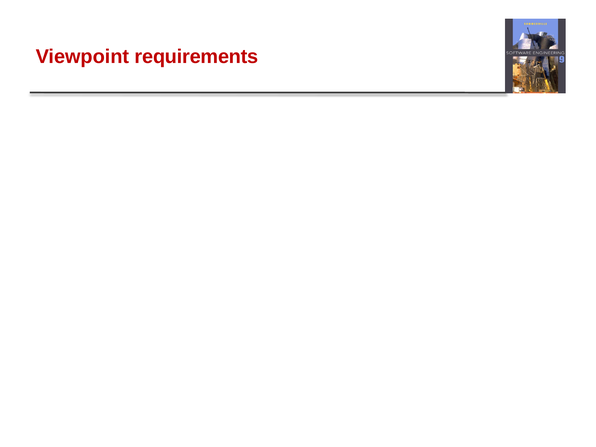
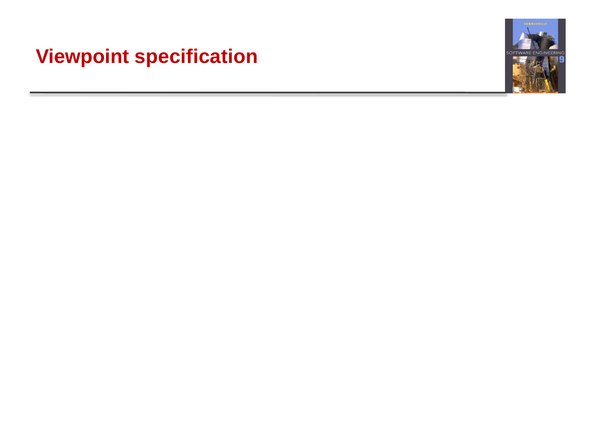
Viewpoint requirements: requirements -> specification
